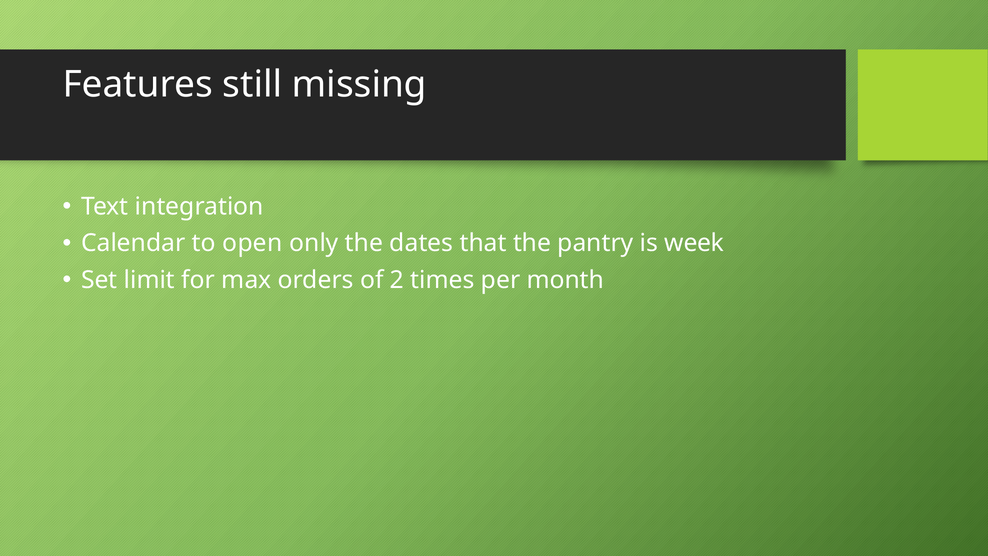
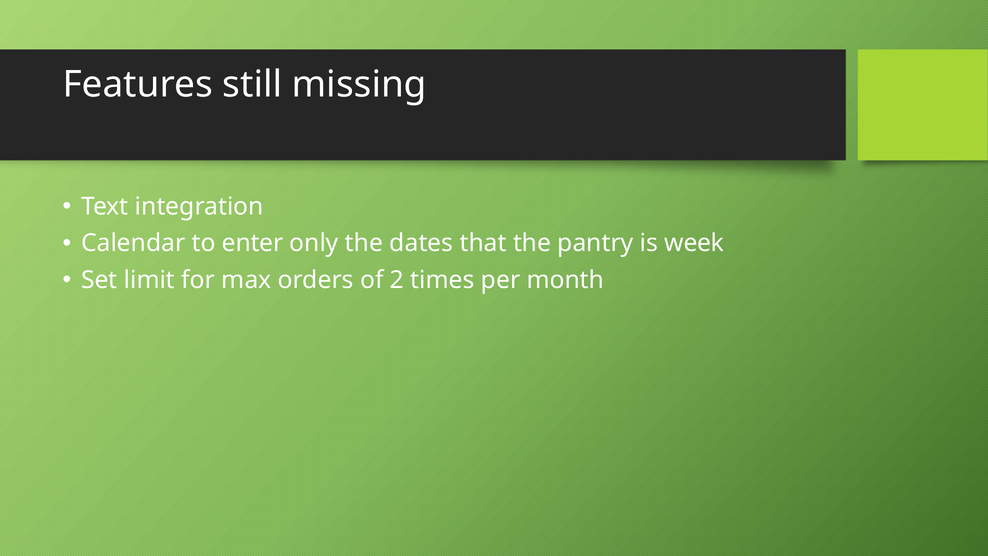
open: open -> enter
